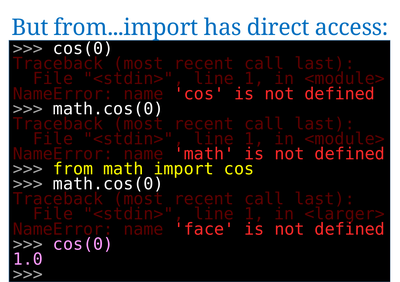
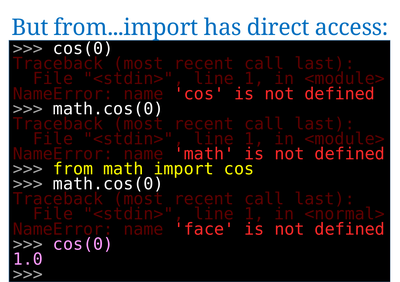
<larger>: <larger> -> <normal>
